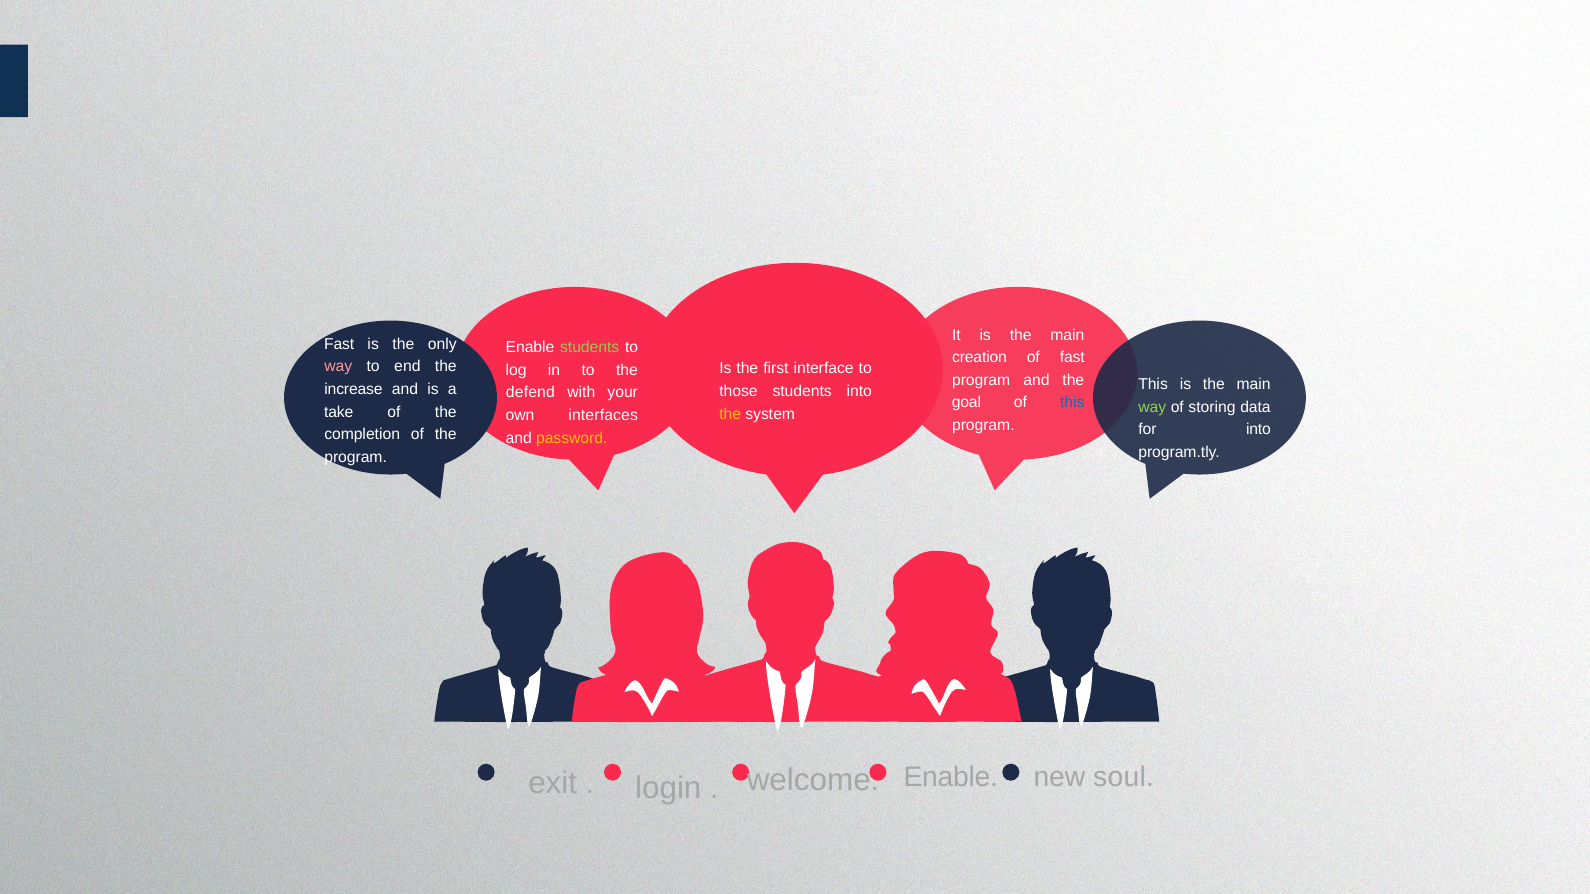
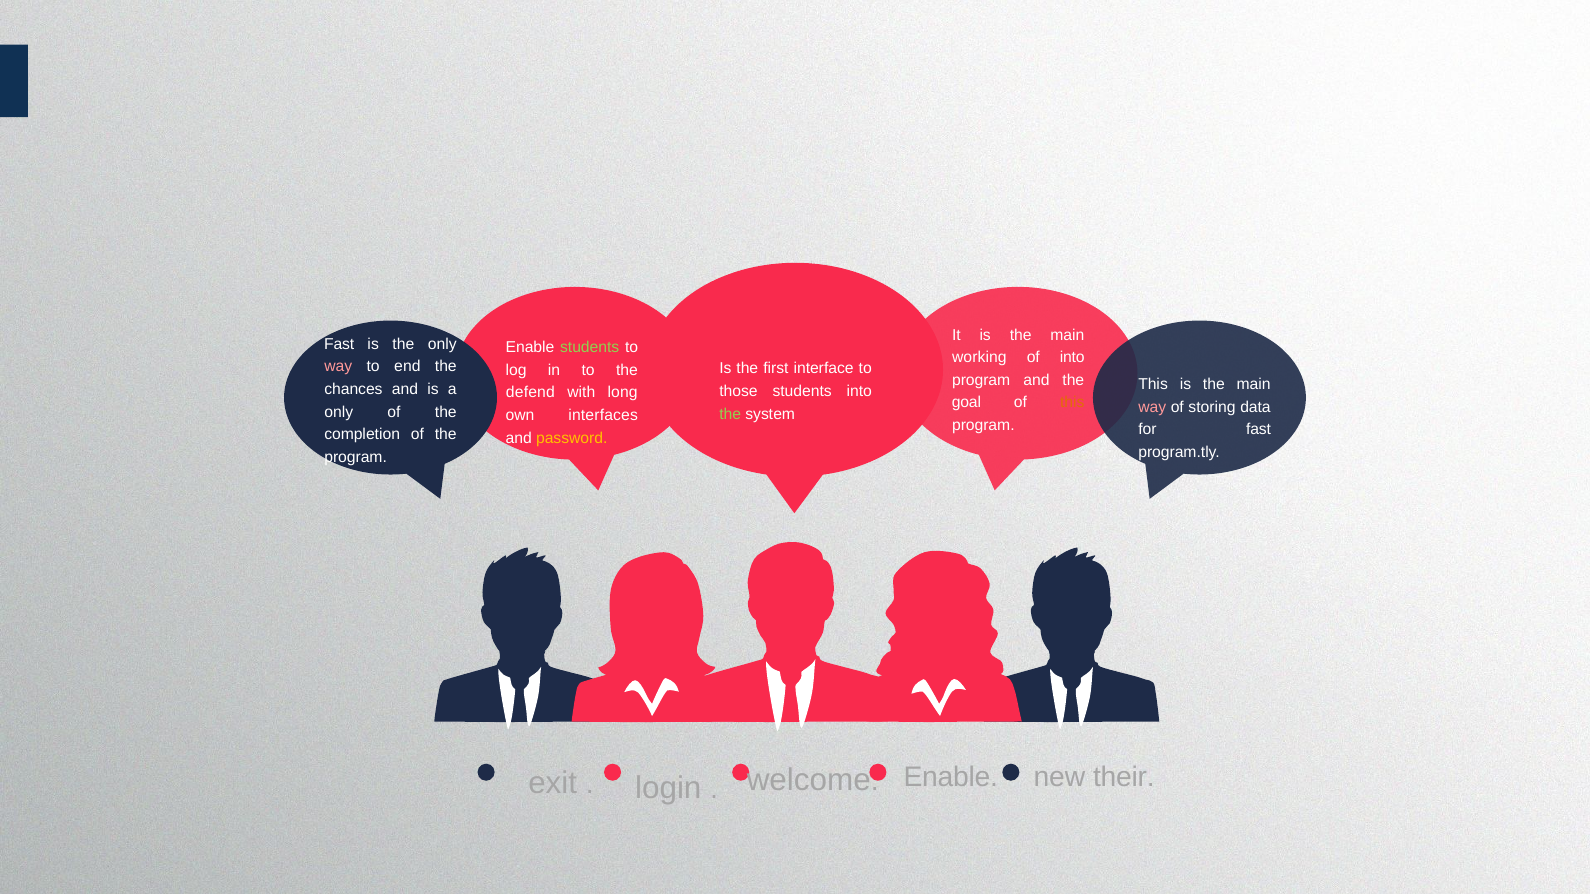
creation: creation -> working
of fast: fast -> into
increase: increase -> chances
your: your -> long
this at (1072, 403) colour: blue -> orange
way at (1152, 407) colour: light green -> pink
take at (339, 412): take -> only
the at (730, 414) colour: yellow -> light green
for into: into -> fast
soul: soul -> their
